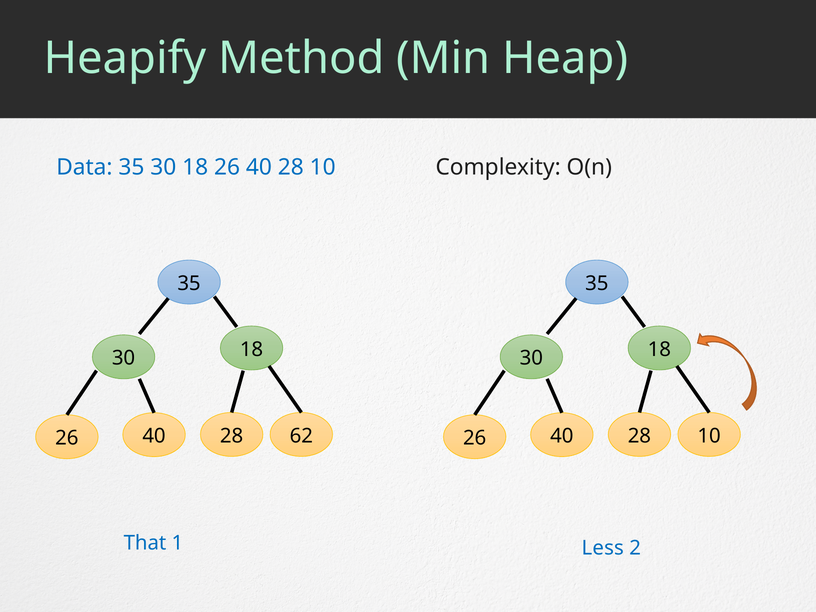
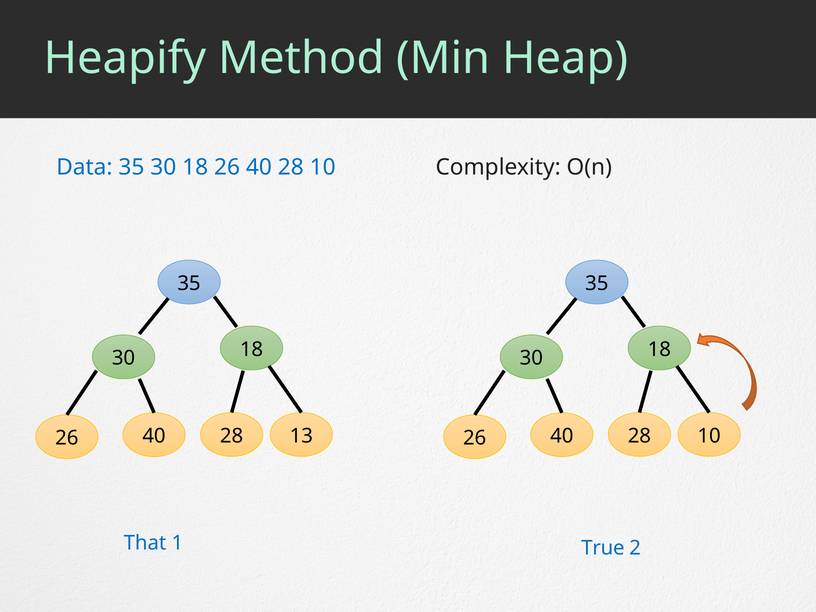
62: 62 -> 13
Less: Less -> True
